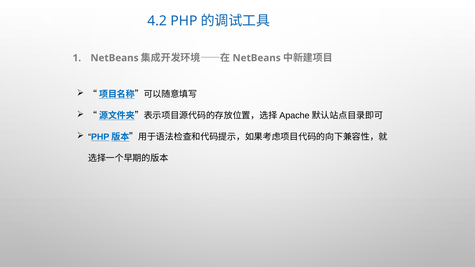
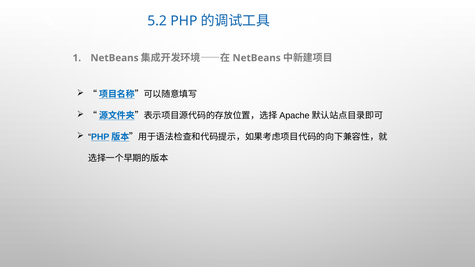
4.2: 4.2 -> 5.2
